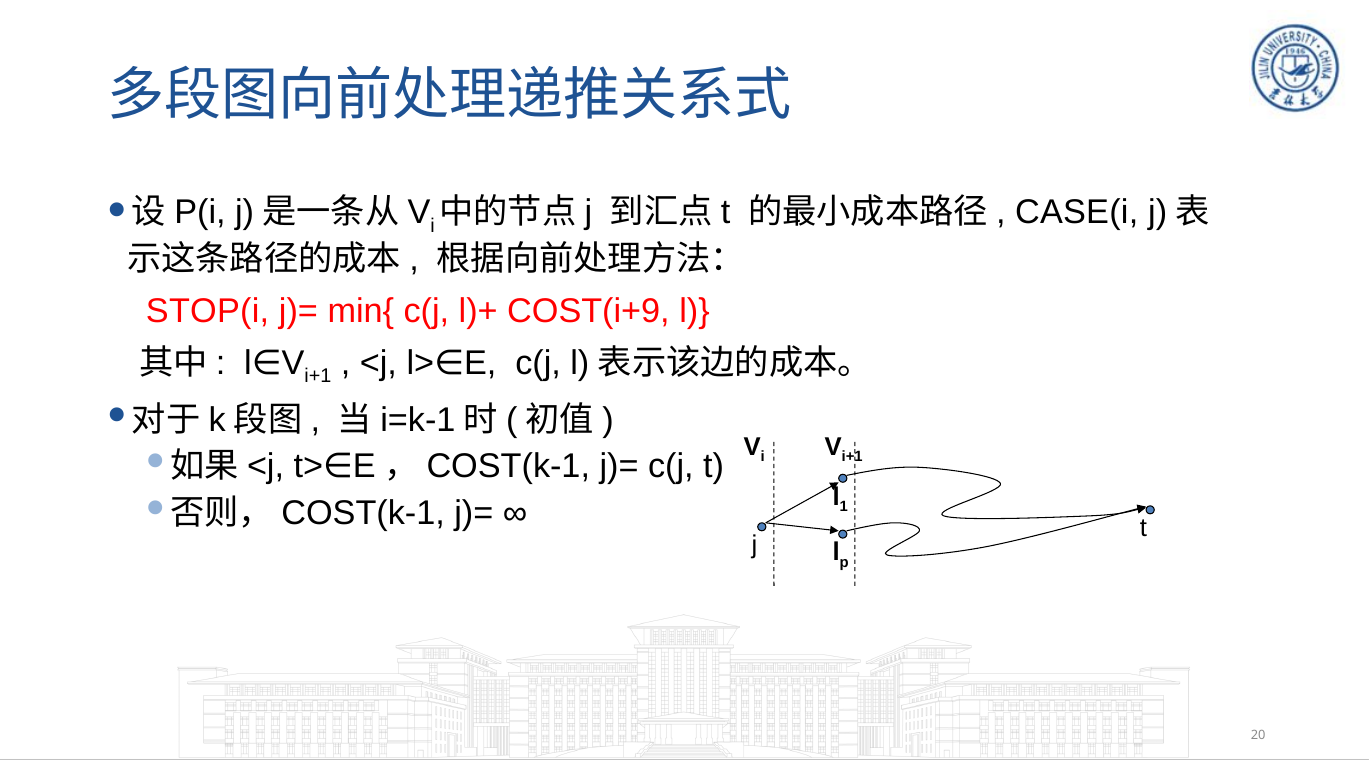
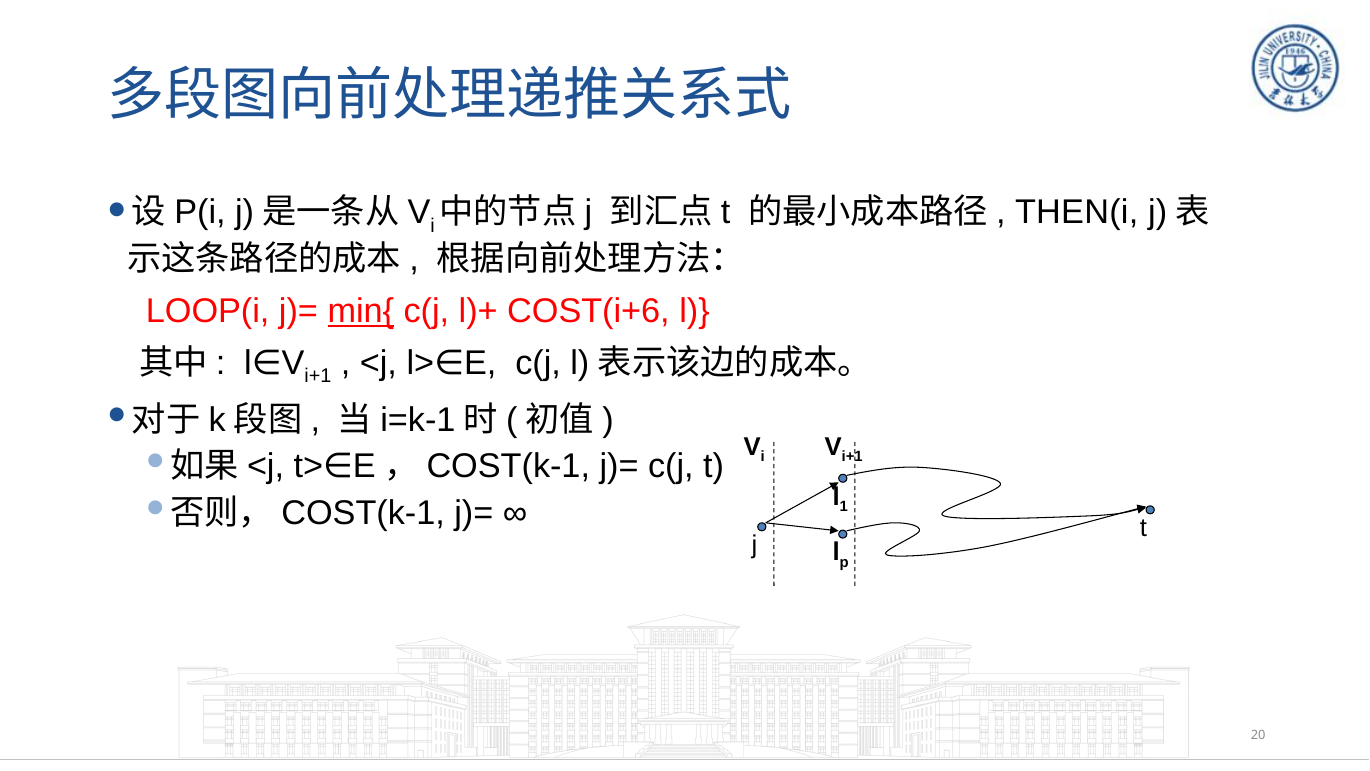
CASE(i: CASE(i -> THEN(i
STOP(i: STOP(i -> LOOP(i
min{ underline: none -> present
COST(i+9: COST(i+9 -> COST(i+6
